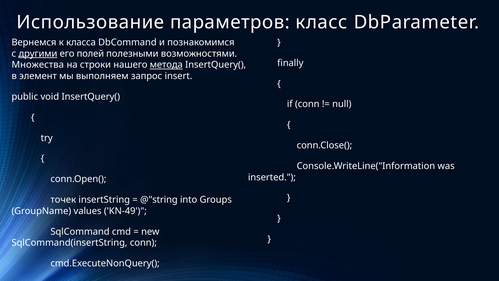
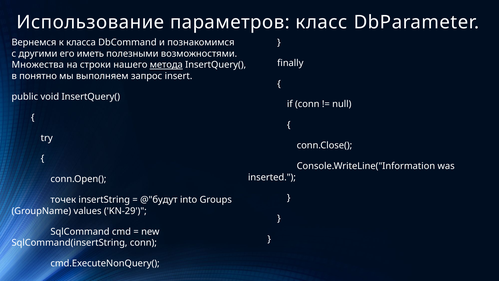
другими underline: present -> none
полей: полей -> иметь
элемент: элемент -> понятно
@"string: @"string -> @"будут
KN-49: KN-49 -> KN-29
